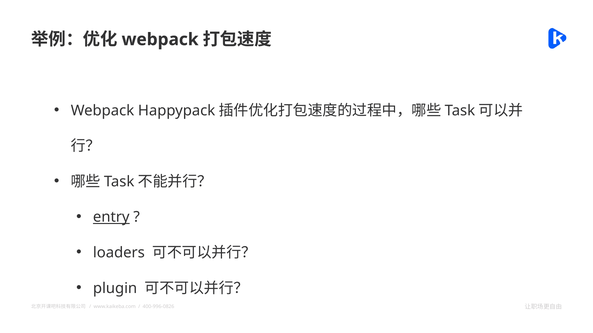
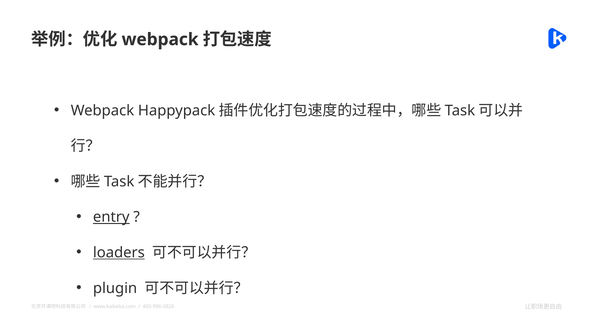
loaders underline: none -> present
